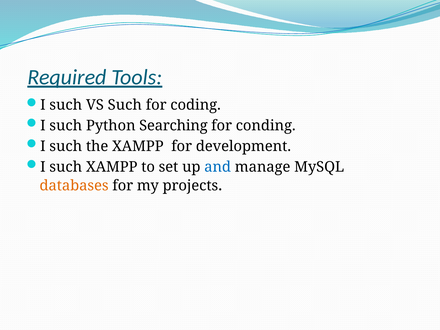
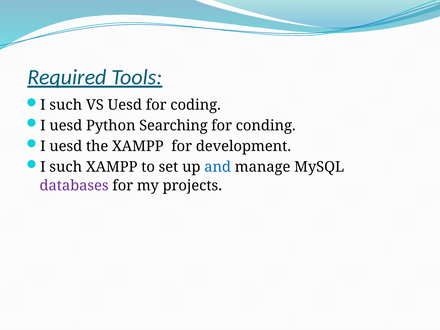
VS Such: Such -> Uesd
such at (66, 126): such -> uesd
such at (66, 146): such -> uesd
databases colour: orange -> purple
